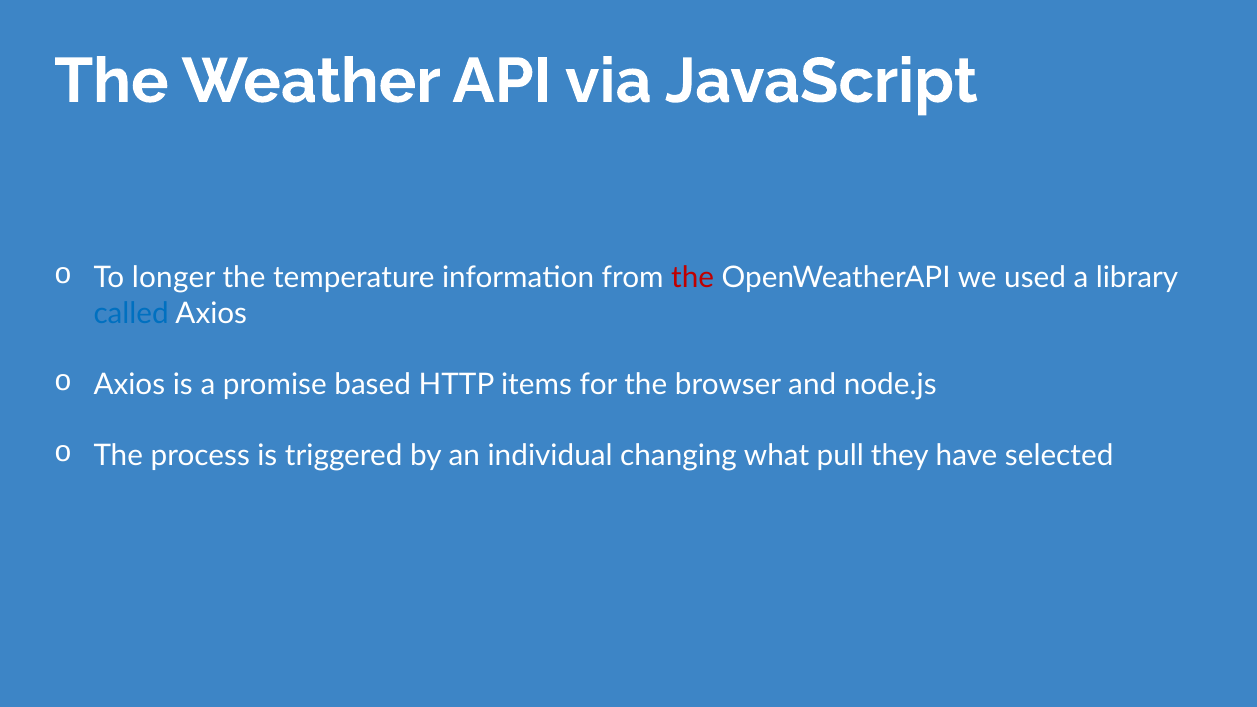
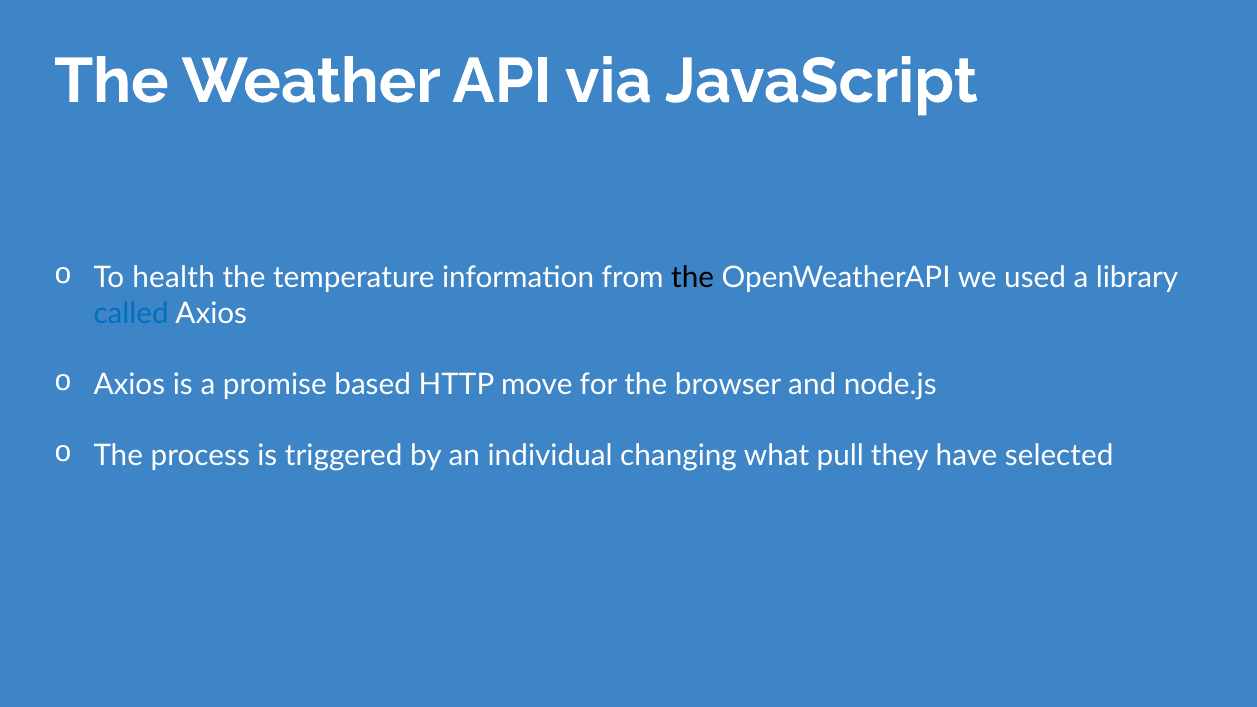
longer: longer -> health
the at (693, 278) colour: red -> black
items: items -> move
